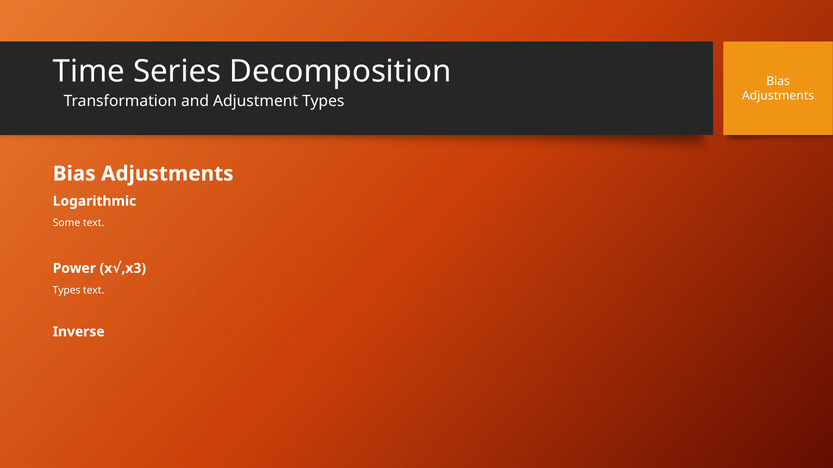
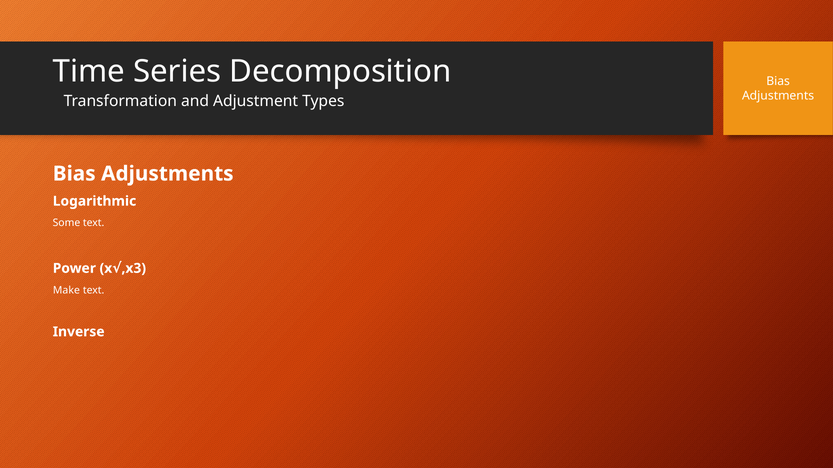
Types at (67, 290): Types -> Make
